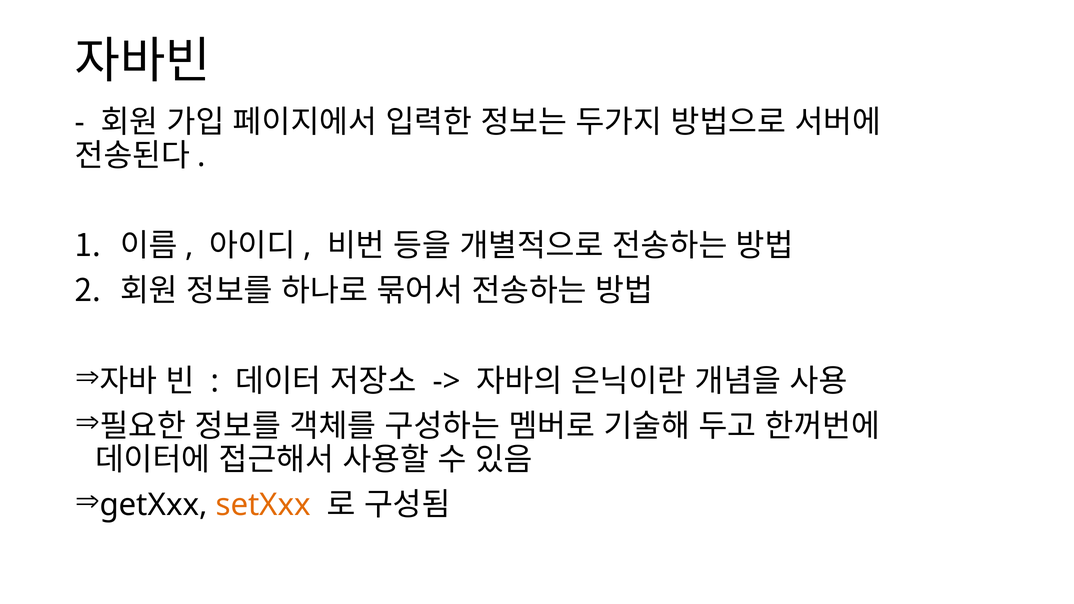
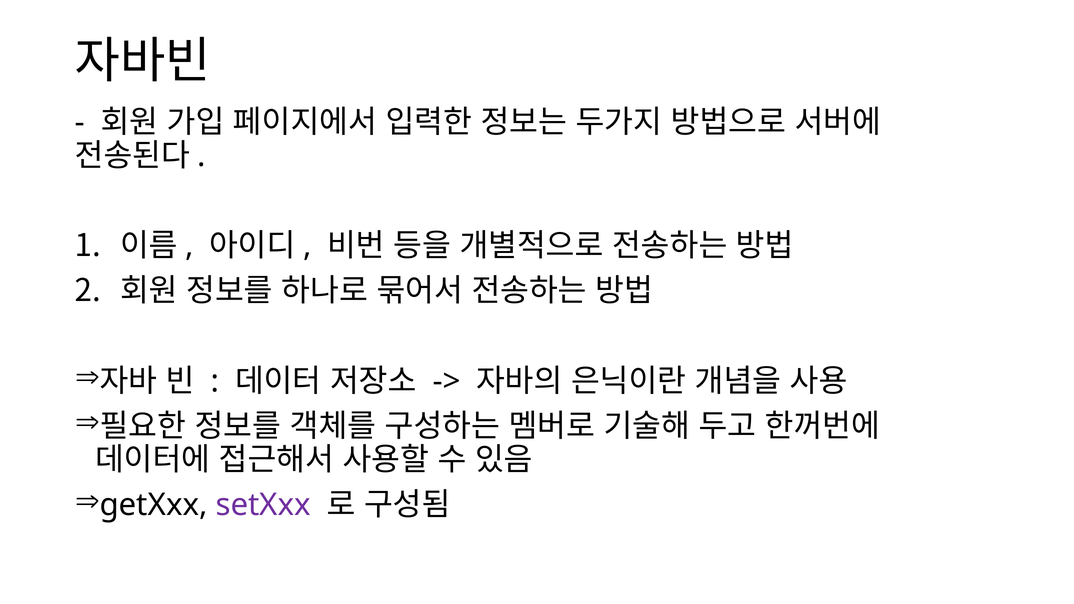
setXxx colour: orange -> purple
